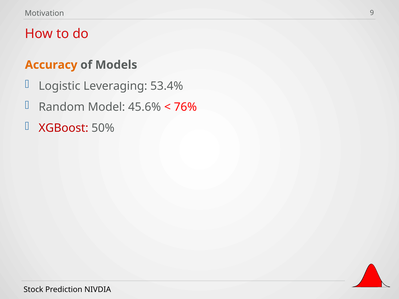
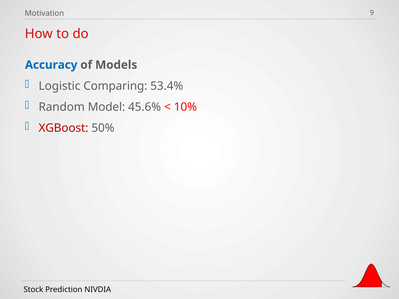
Accuracy colour: orange -> blue
Leveraging: Leveraging -> Comparing
76%: 76% -> 10%
